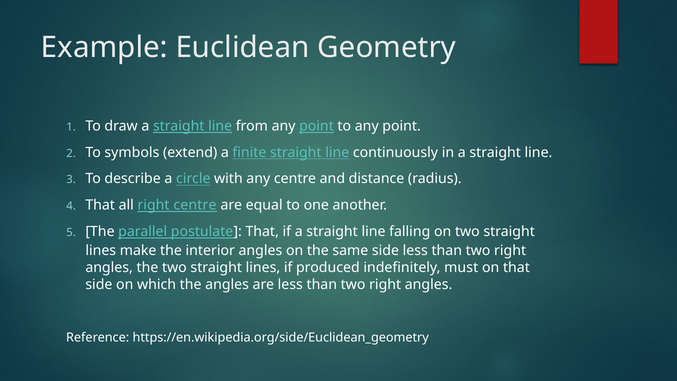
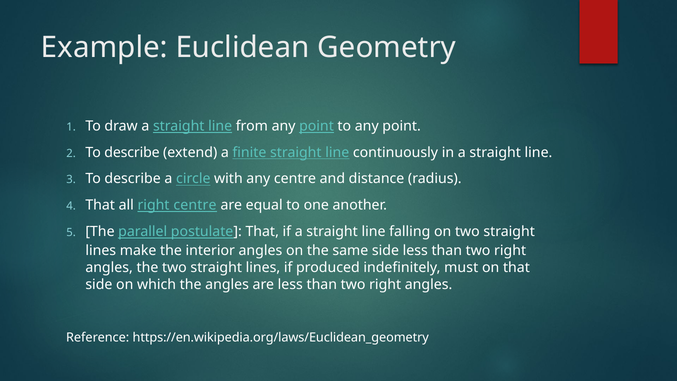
symbols at (132, 152): symbols -> describe
https://en.wikipedia.org/side/Euclidean_geometry: https://en.wikipedia.org/side/Euclidean_geometry -> https://en.wikipedia.org/laws/Euclidean_geometry
